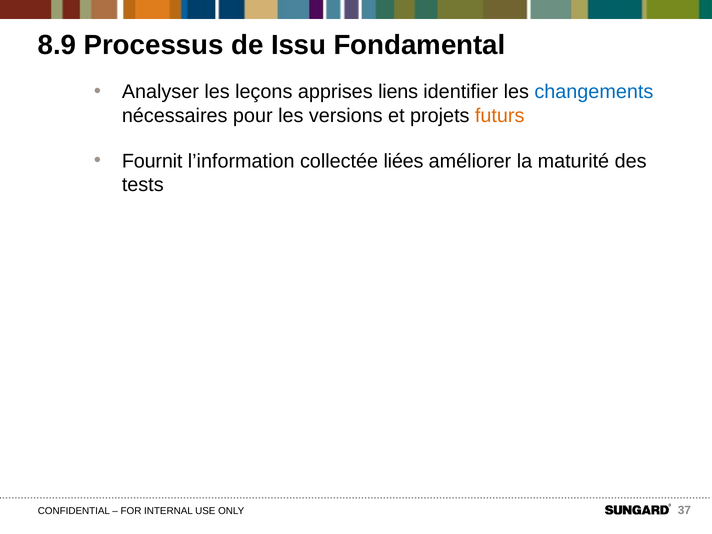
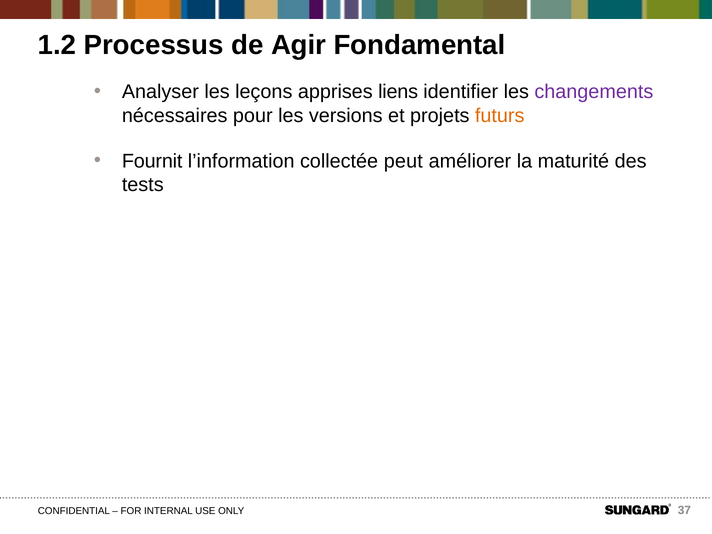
8.9: 8.9 -> 1.2
Issu: Issu -> Agir
changements colour: blue -> purple
liées: liées -> peut
